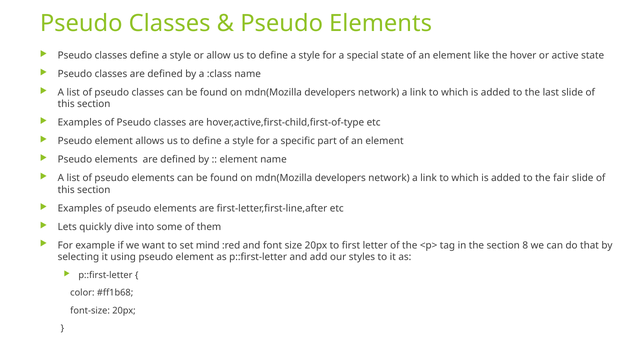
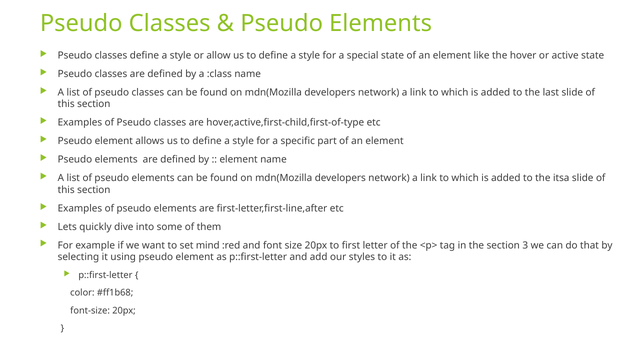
fair: fair -> itsa
8: 8 -> 3
